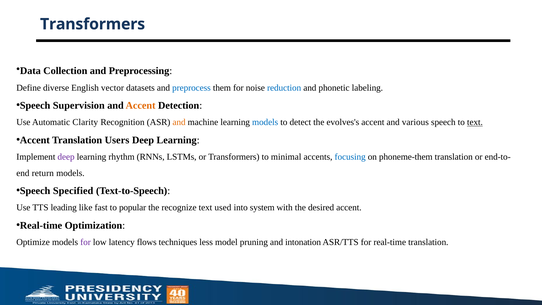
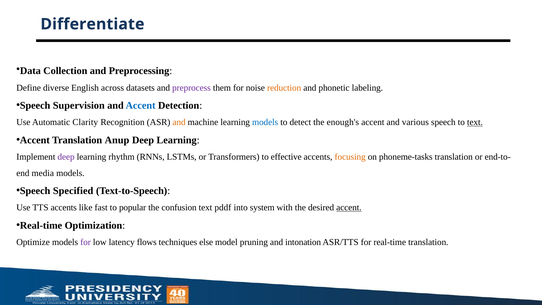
Transformers at (93, 24): Transformers -> Differentiate
vector: vector -> across
preprocess colour: blue -> purple
reduction colour: blue -> orange
Accent at (141, 105) colour: orange -> blue
evolves's: evolves's -> enough's
Users: Users -> Anup
minimal: minimal -> effective
focusing colour: blue -> orange
phoneme-them: phoneme-them -> phoneme-tasks
return: return -> media
TTS leading: leading -> accents
recognize: recognize -> confusion
used: used -> pddf
accent at (349, 208) underline: none -> present
less: less -> else
